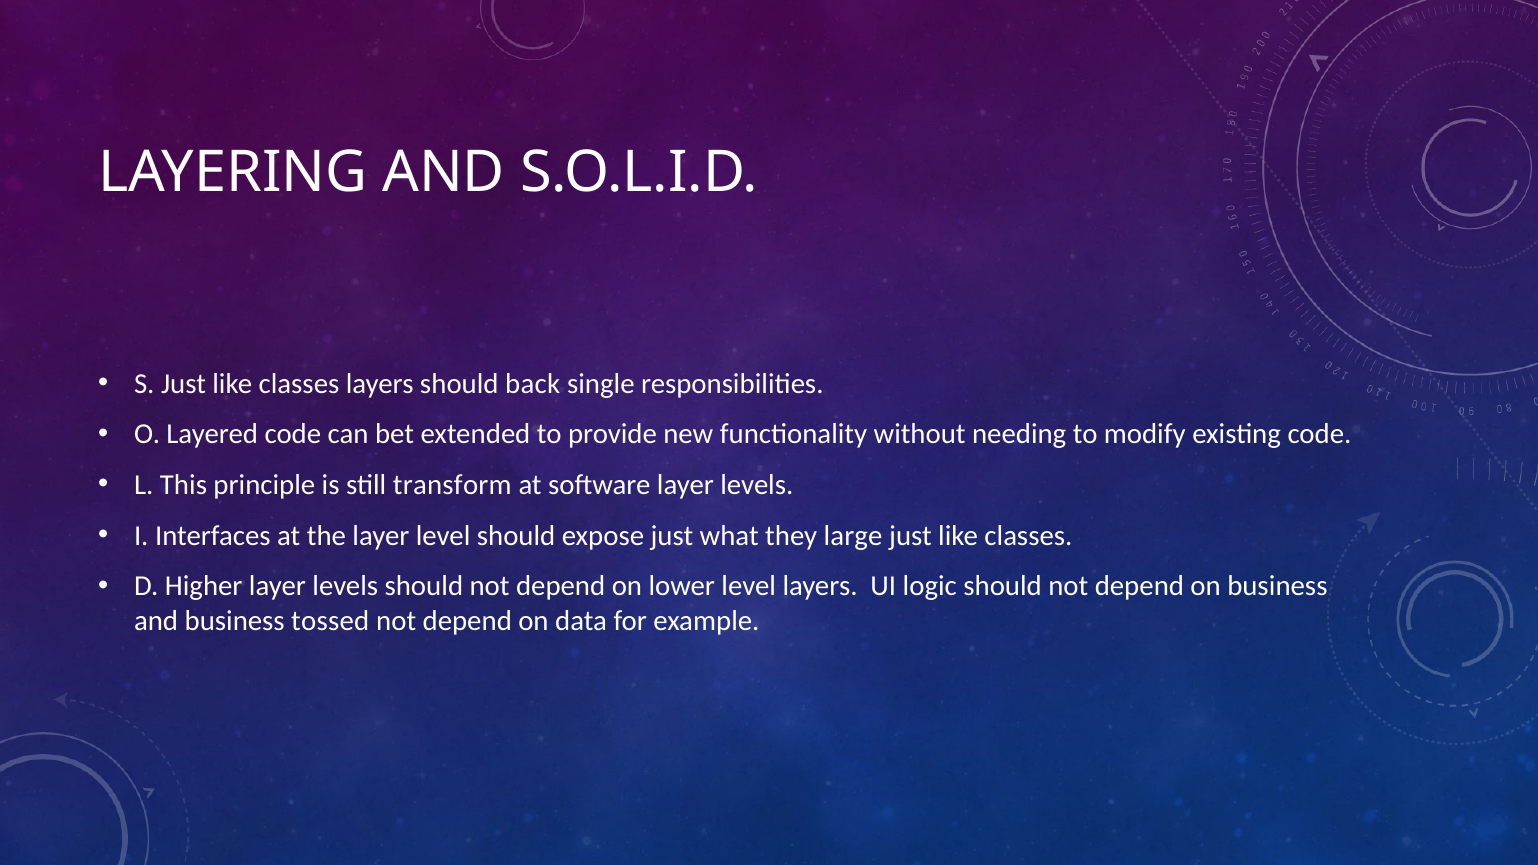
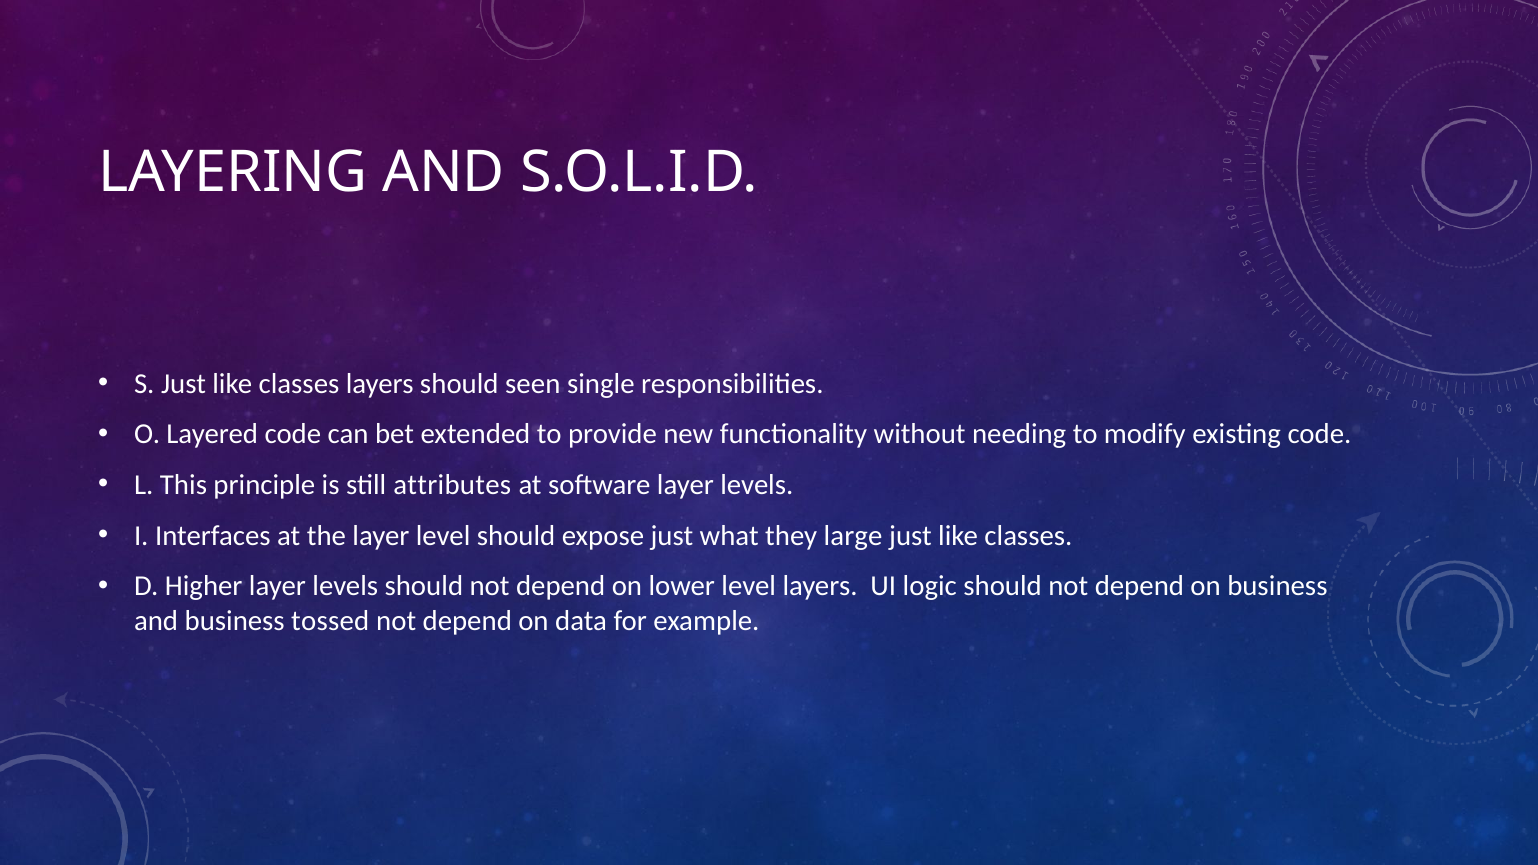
back: back -> seen
transform: transform -> attributes
